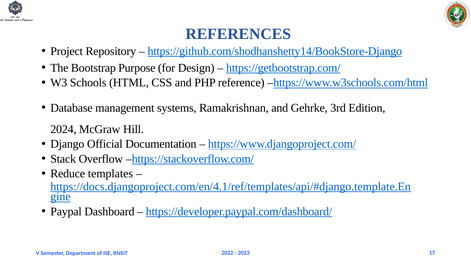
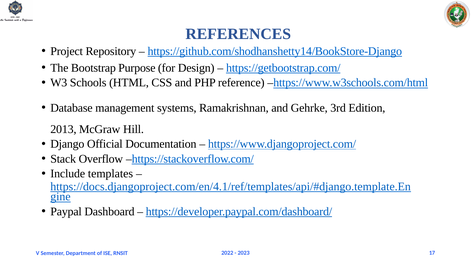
2024: 2024 -> 2013
Reduce: Reduce -> Include
